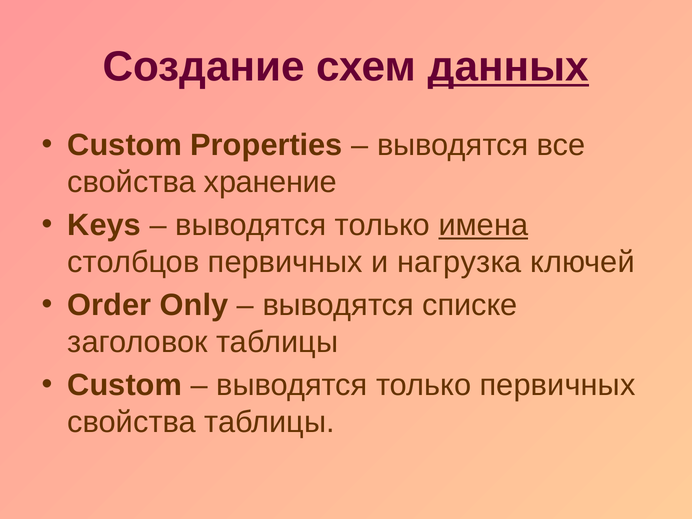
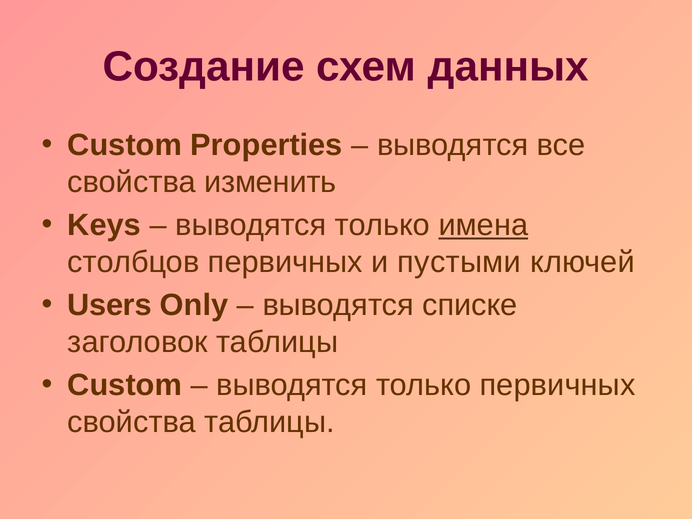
данных underline: present -> none
хранение: хранение -> изменить
нагрузка: нагрузка -> пустыми
Order: Order -> Users
